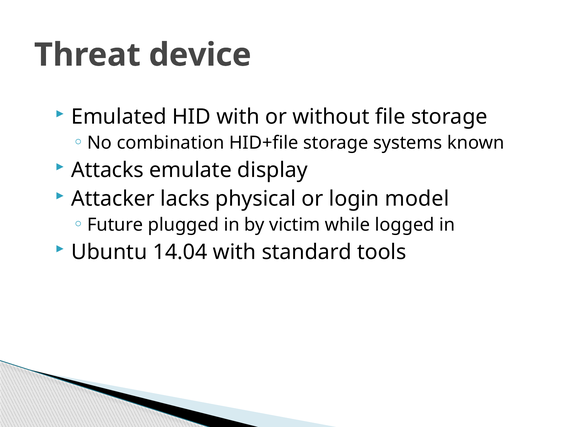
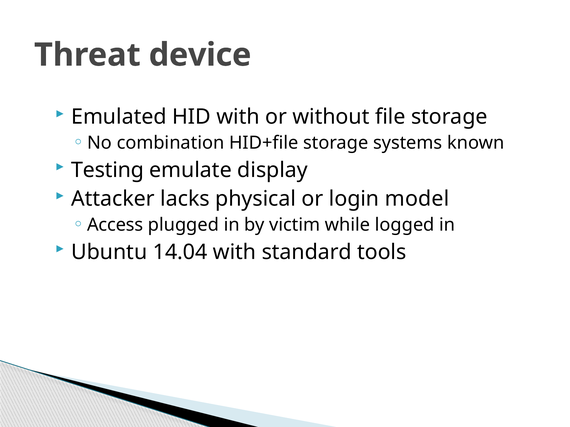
Attacks: Attacks -> Testing
Future: Future -> Access
